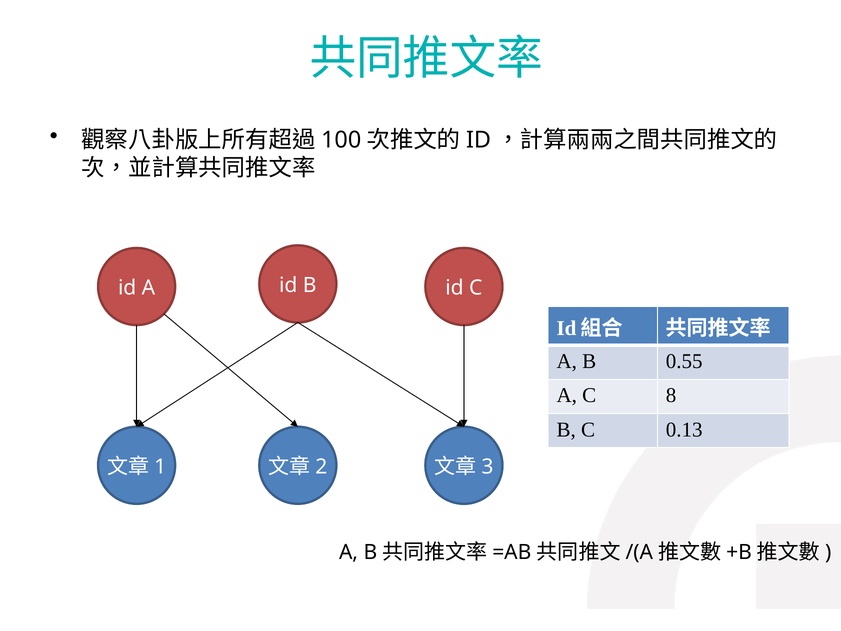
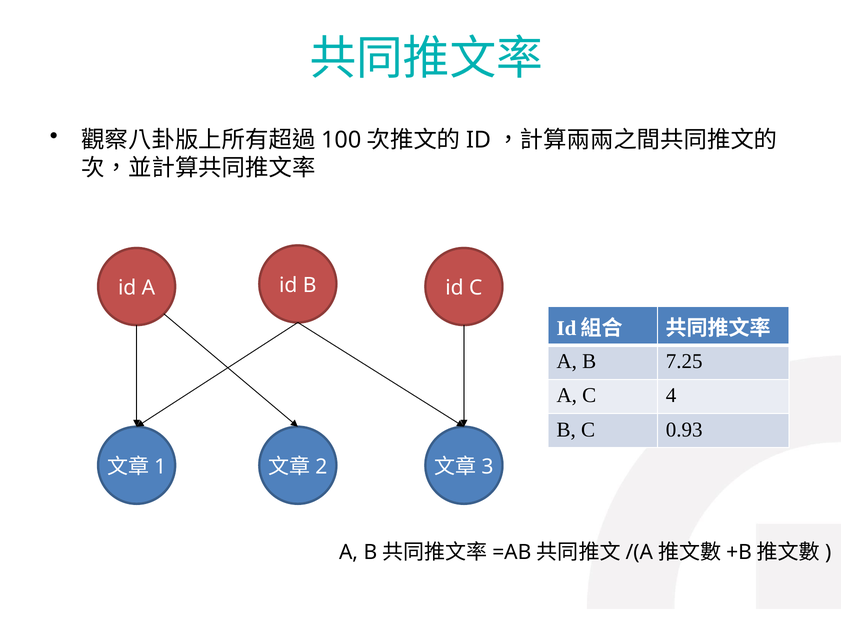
0.55: 0.55 -> 7.25
8: 8 -> 4
0.13: 0.13 -> 0.93
